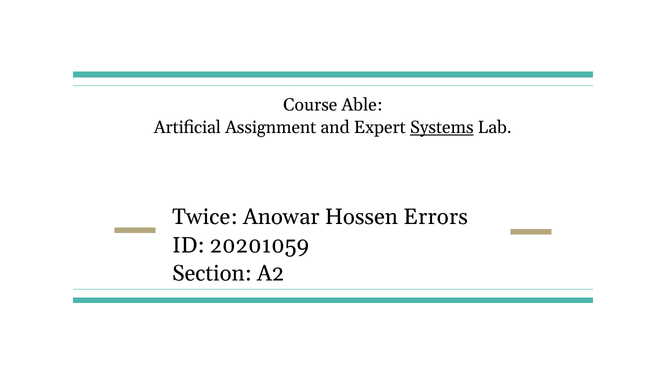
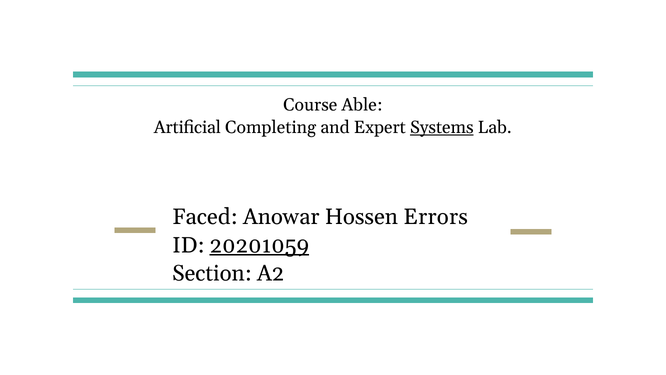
Assignment: Assignment -> Completing
Twice: Twice -> Faced
20201059 underline: none -> present
